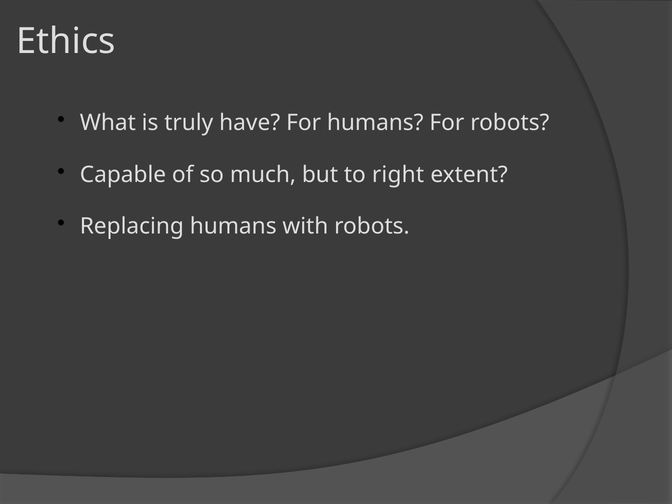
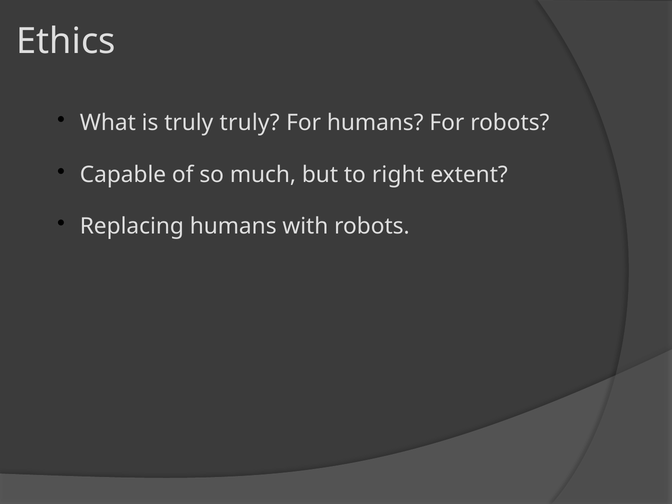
truly have: have -> truly
